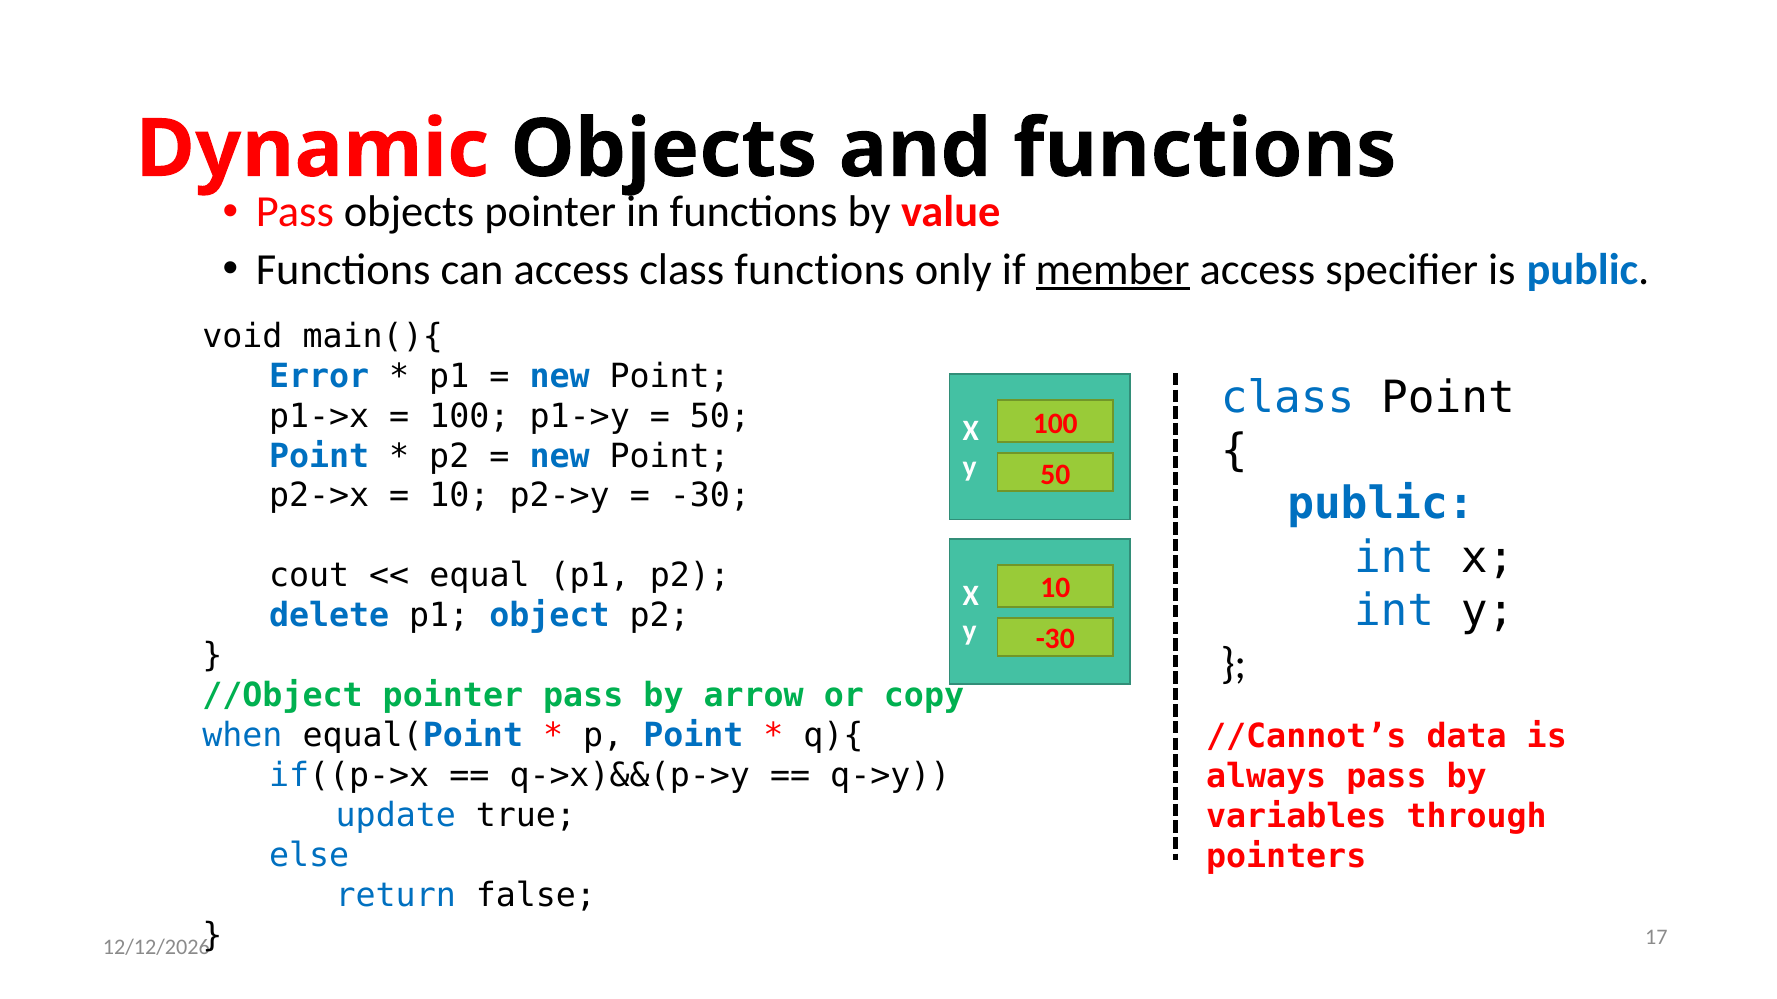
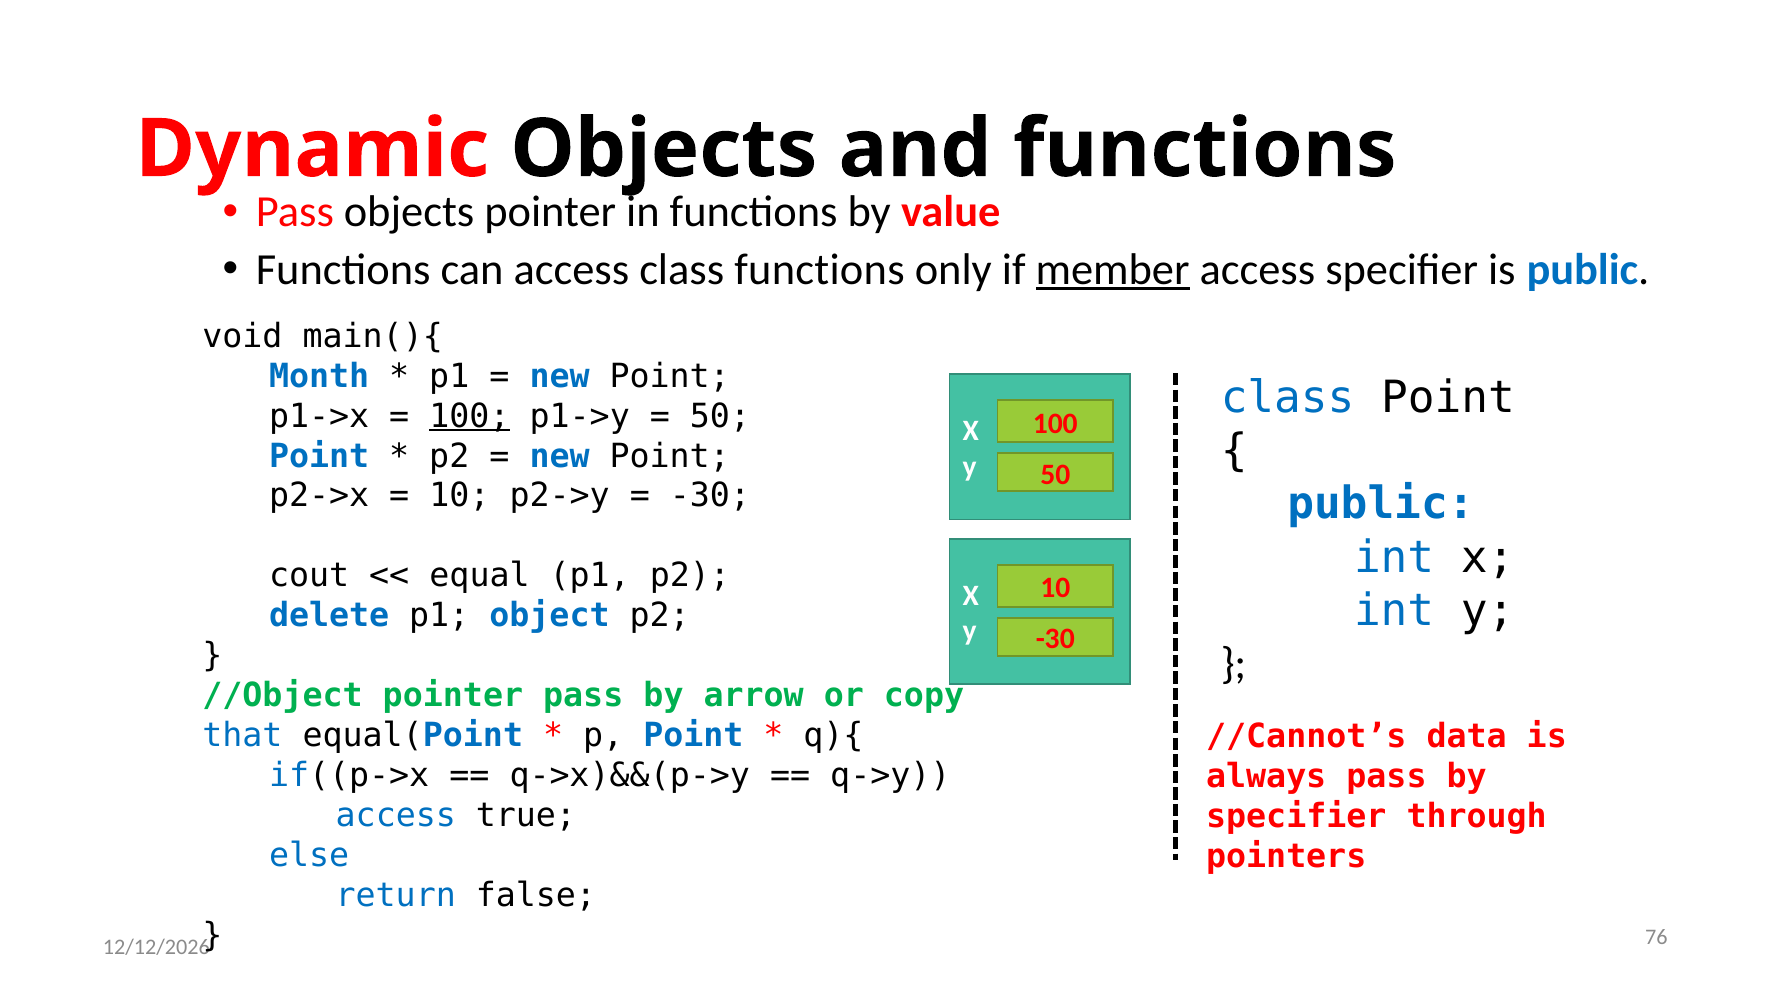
Error: Error -> Month
100 at (469, 416) underline: none -> present
when: when -> that
update at (396, 816): update -> access
variables at (1296, 817): variables -> specifier
17: 17 -> 76
